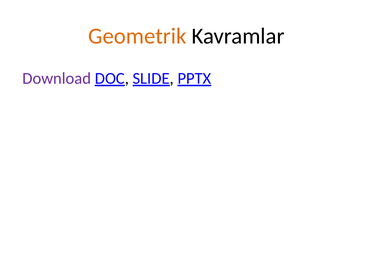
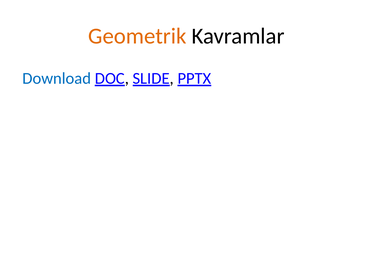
Download colour: purple -> blue
